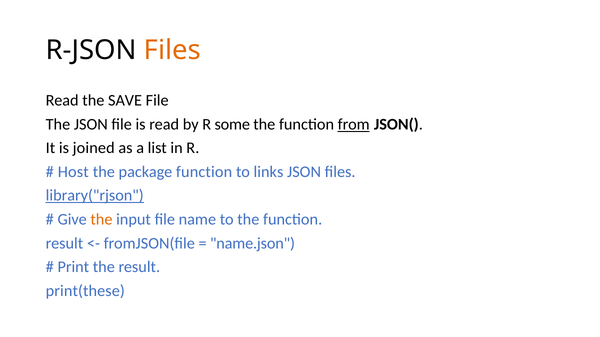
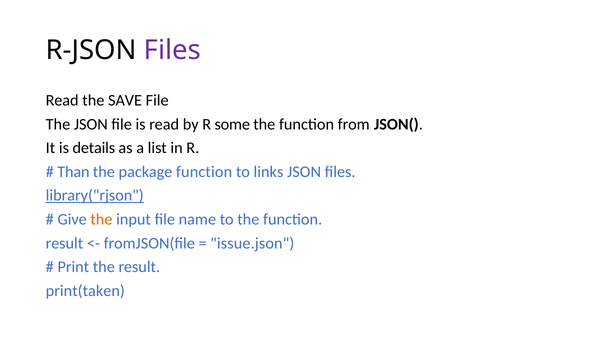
Files at (172, 50) colour: orange -> purple
from underline: present -> none
joined: joined -> details
Host: Host -> Than
name.json: name.json -> issue.json
print(these: print(these -> print(taken
